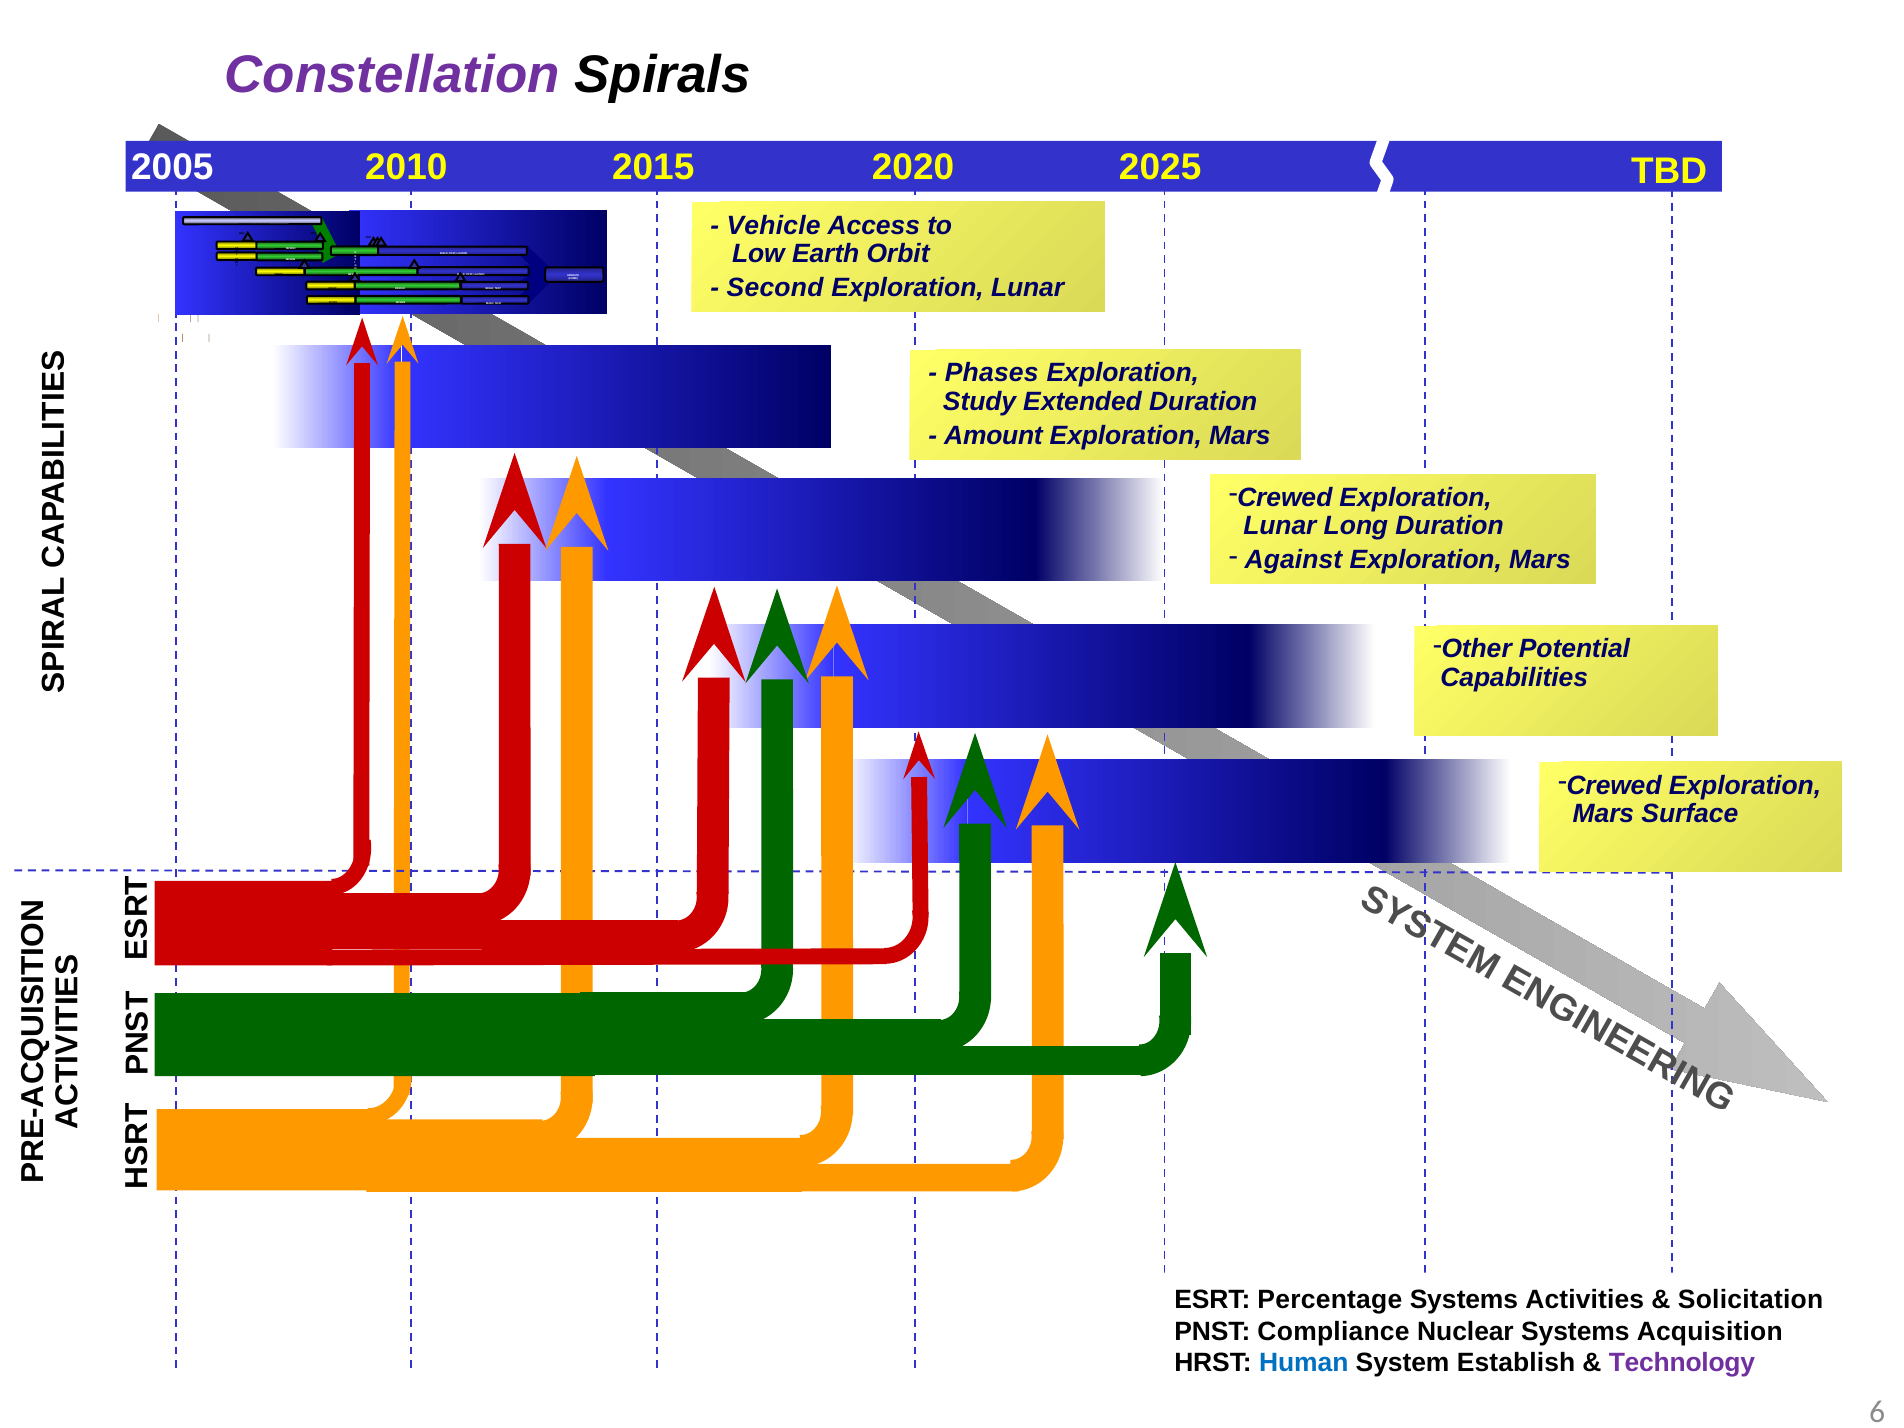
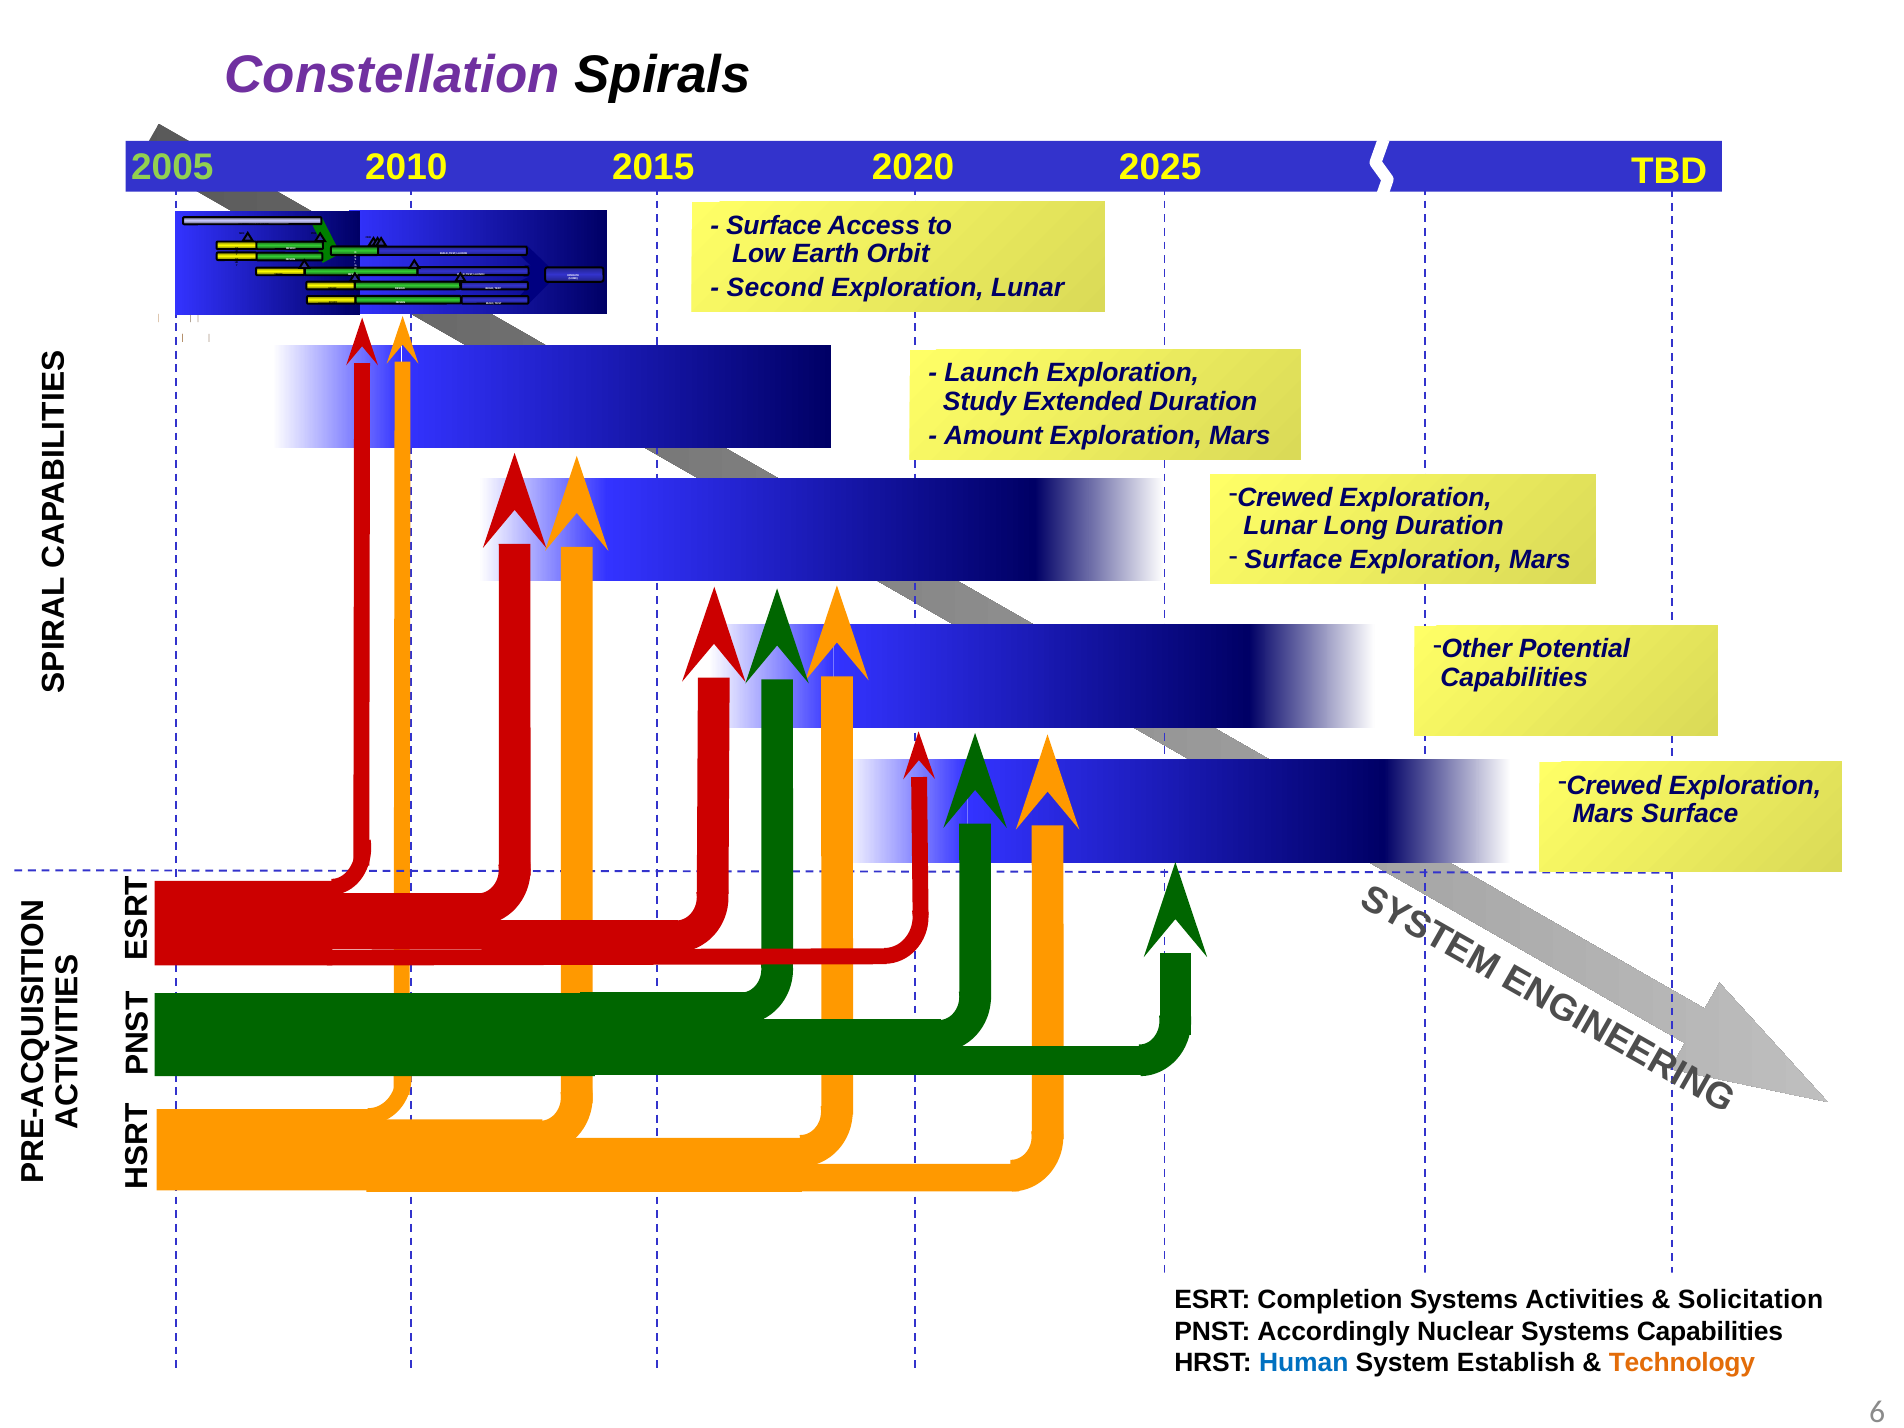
2005 colour: white -> light green
Vehicle at (774, 225): Vehicle -> Surface
Phases at (992, 373): Phases -> Launch
Against at (1293, 560): Against -> Surface
Percentage: Percentage -> Completion
Compliance: Compliance -> Accordingly
Systems Acquisition: Acquisition -> Capabilities
Technology colour: purple -> orange
